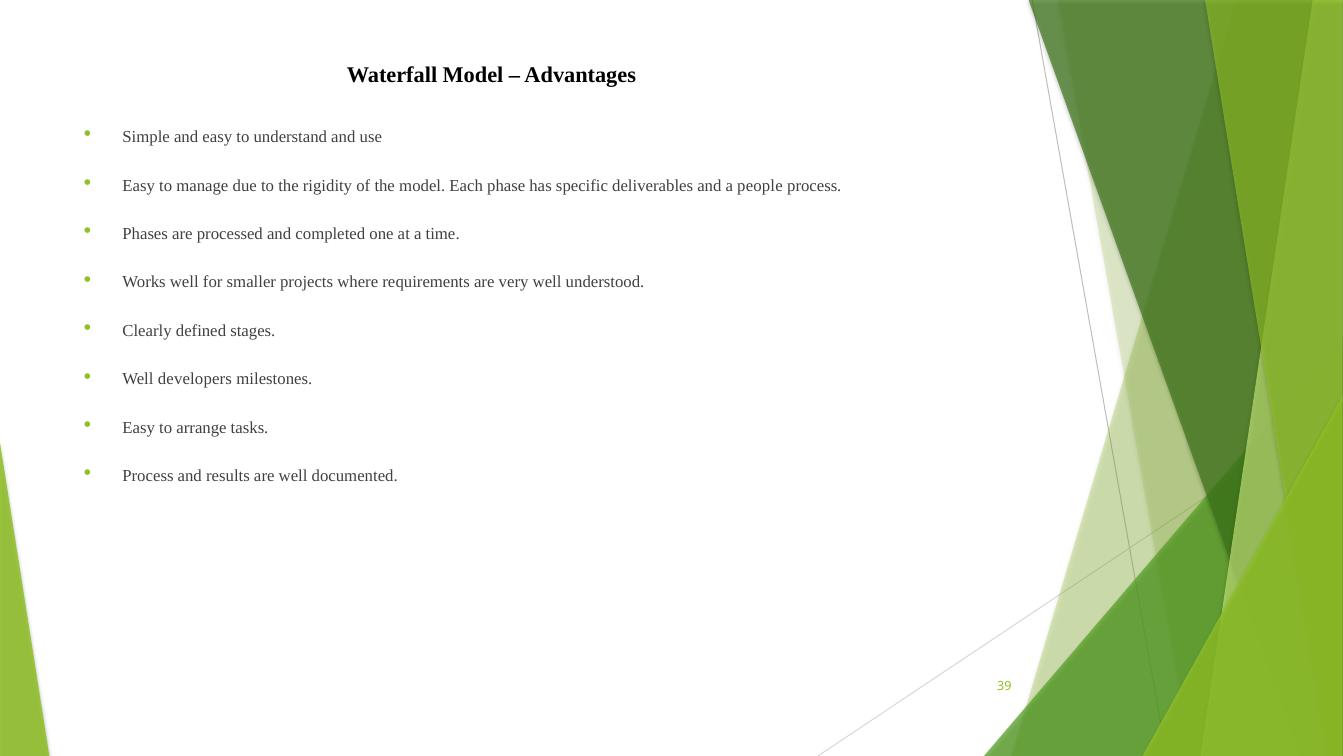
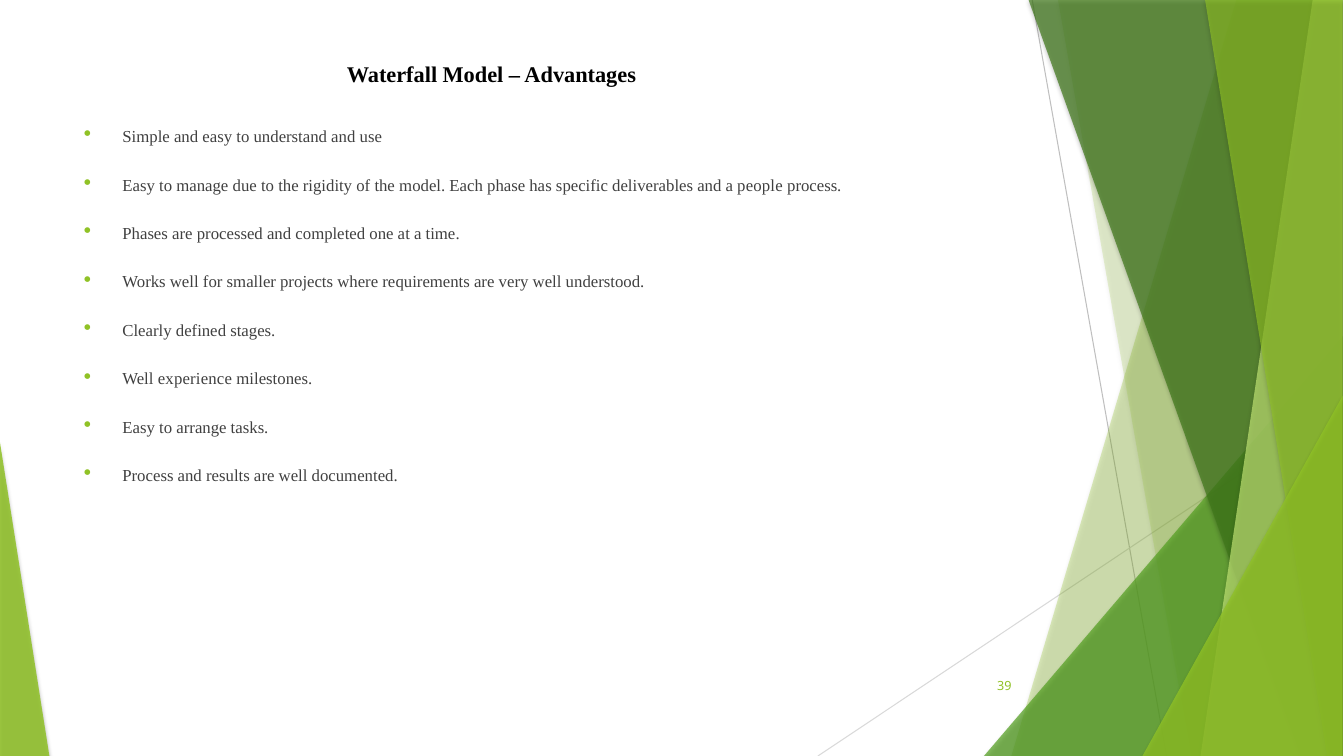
developers: developers -> experience
